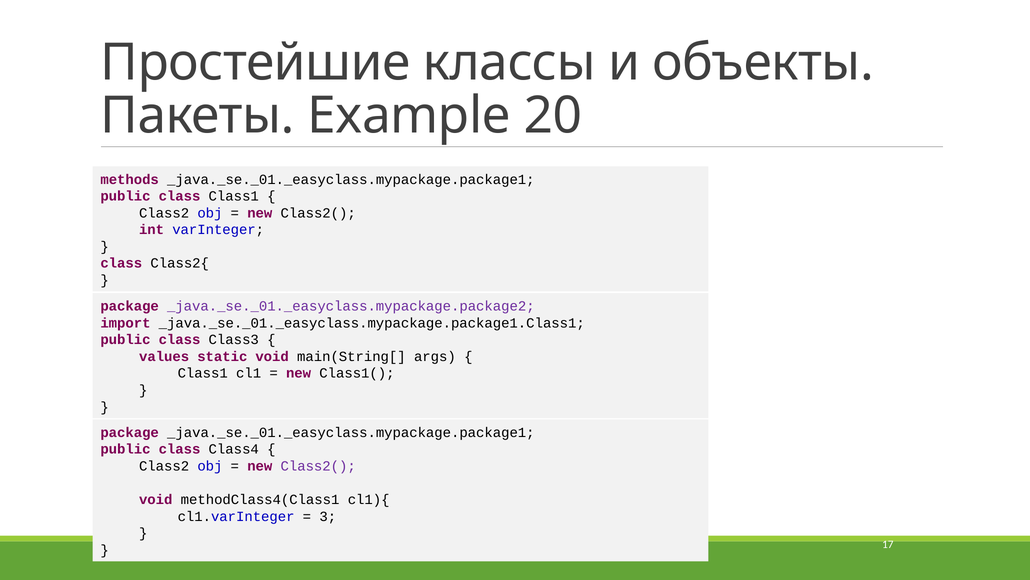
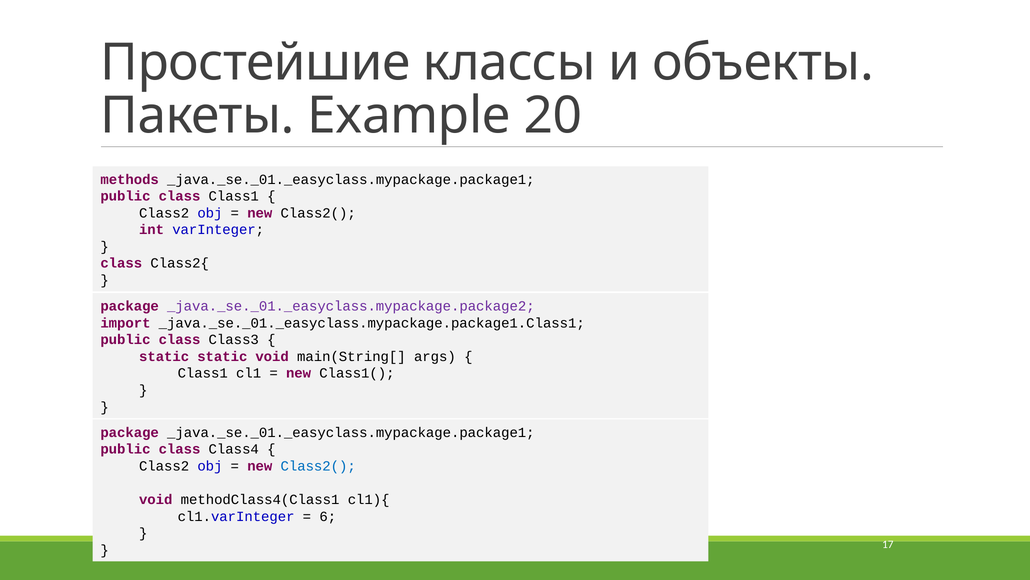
values at (164, 356): values -> static
Class2( at (318, 466) colour: purple -> blue
3: 3 -> 6
